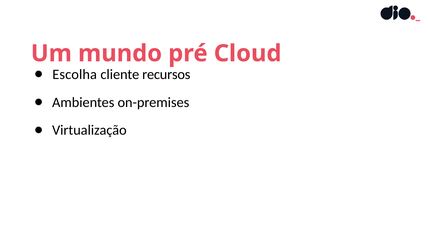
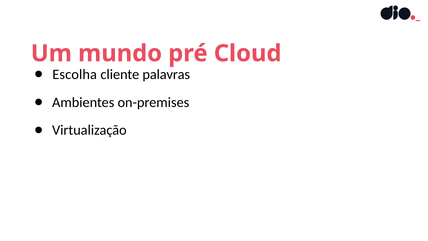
recursos: recursos -> palavras
